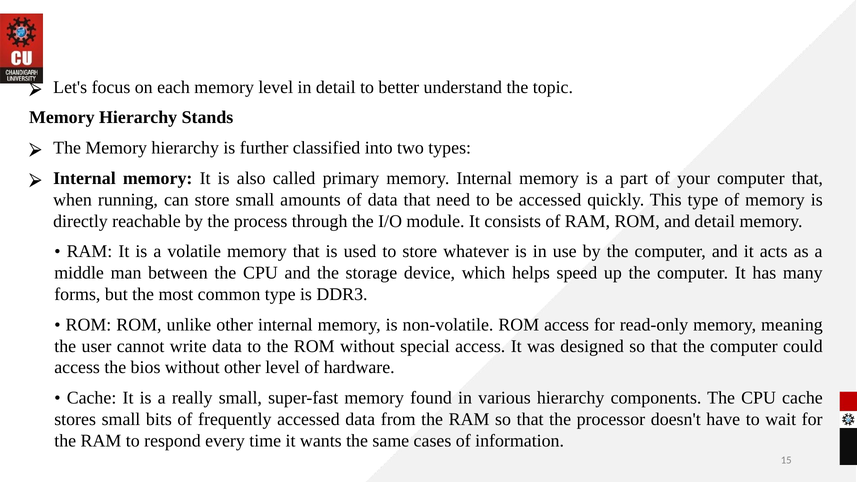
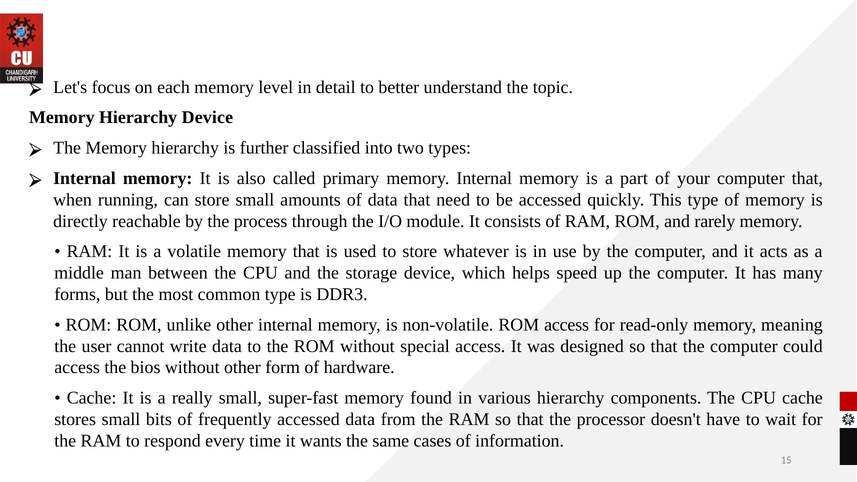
Hierarchy Stands: Stands -> Device
and detail: detail -> rarely
other level: level -> form
